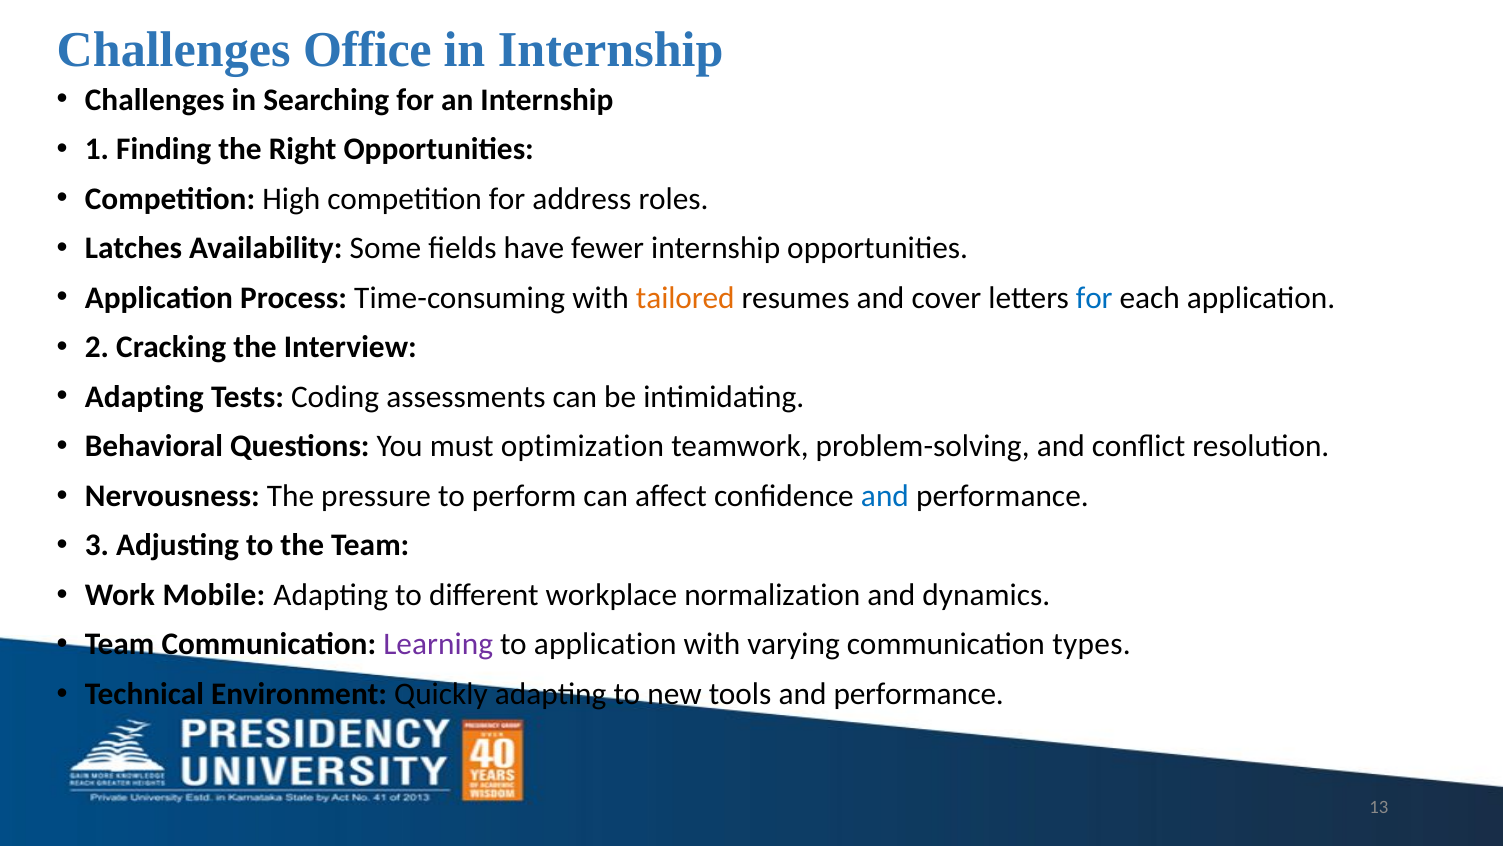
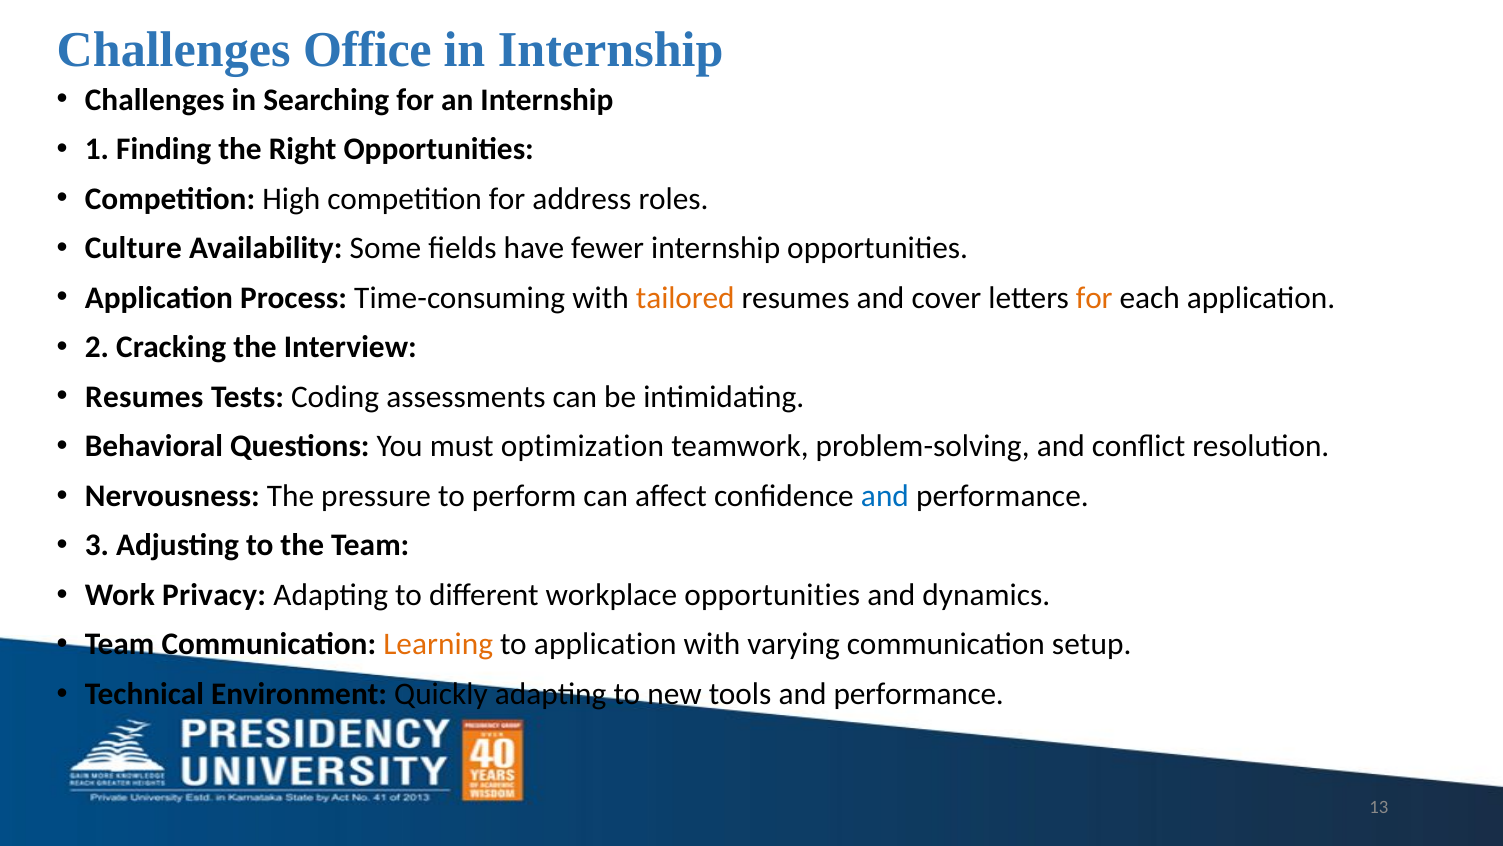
Latches: Latches -> Culture
for at (1094, 298) colour: blue -> orange
Adapting at (144, 397): Adapting -> Resumes
Mobile: Mobile -> Privacy
workplace normalization: normalization -> opportunities
Learning colour: purple -> orange
types: types -> setup
